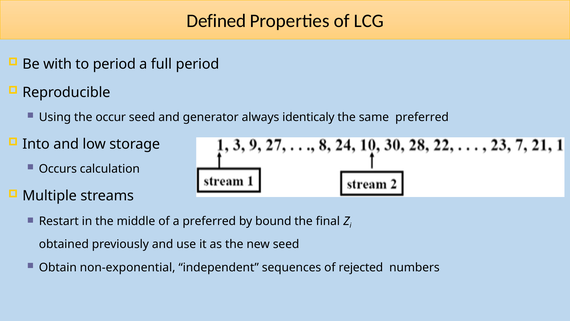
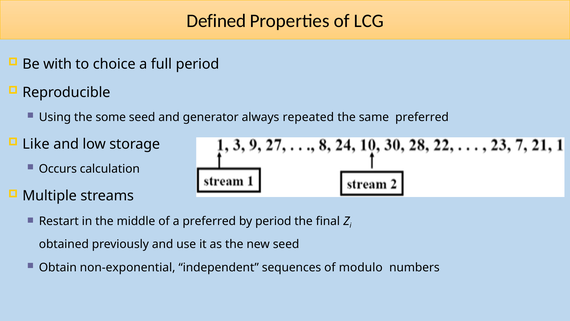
to period: period -> choice
occur: occur -> some
identicaly: identicaly -> repeated
Into: Into -> Like
by bound: bound -> period
rejected: rejected -> modulo
